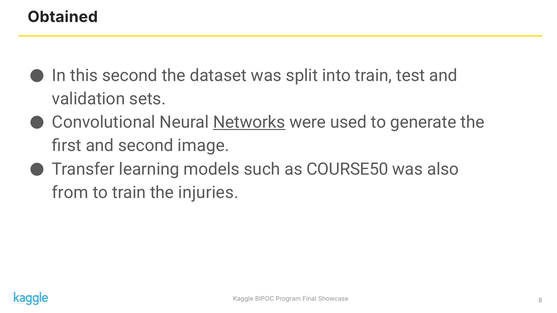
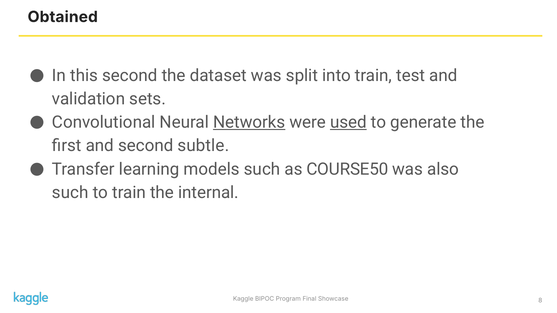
used underline: none -> present
image: image -> subtle
from at (70, 193): from -> such
injuries: injuries -> internal
